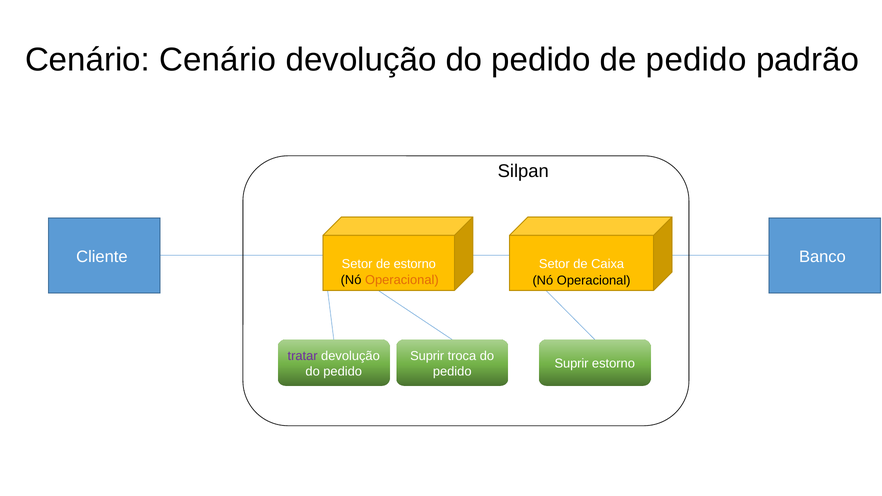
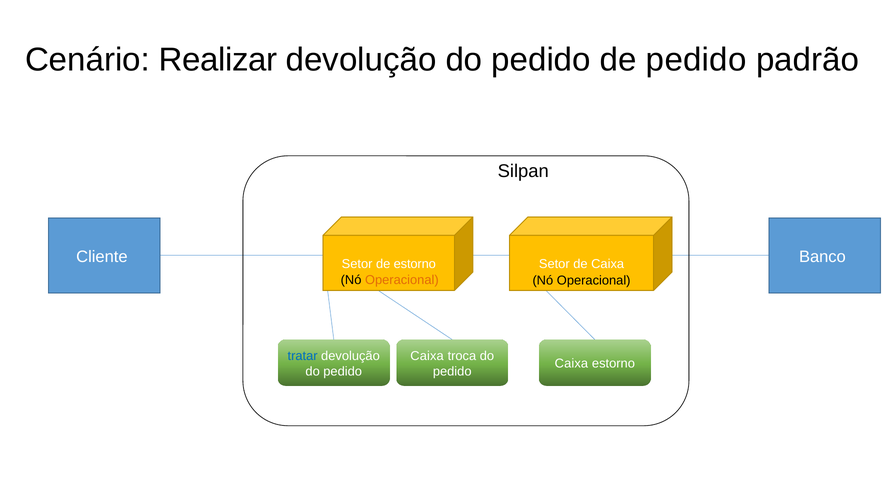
Cenário Cenário: Cenário -> Realizar
tratar colour: purple -> blue
Suprir at (427, 356): Suprir -> Caixa
Suprir at (572, 364): Suprir -> Caixa
